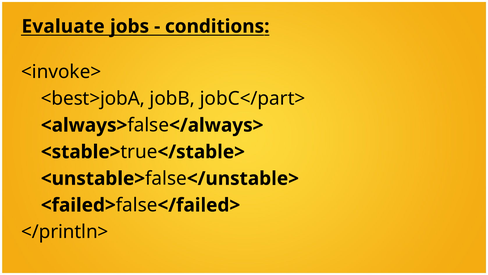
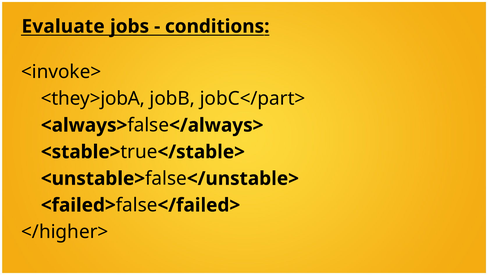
<best>jobA: <best>jobA -> <they>jobA
</println>: </println> -> </higher>
